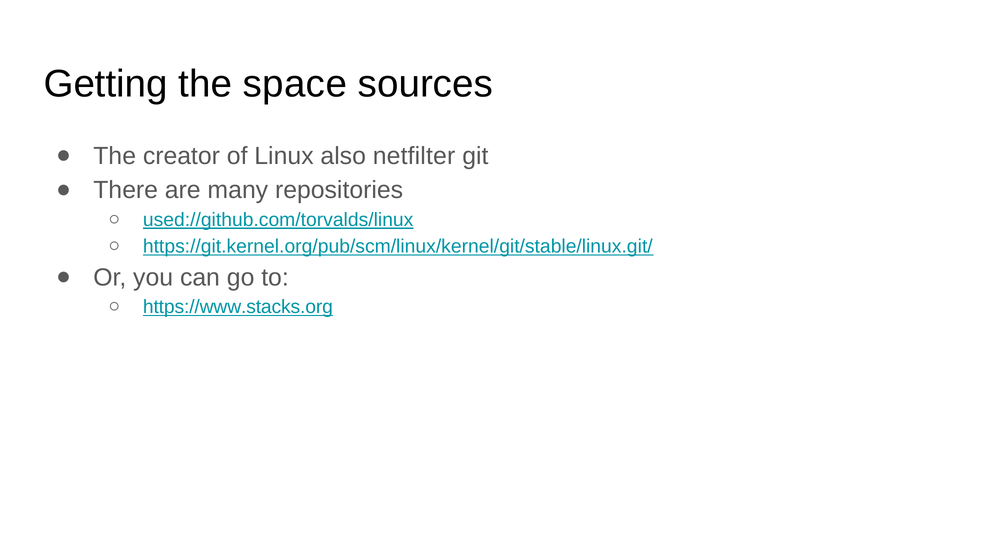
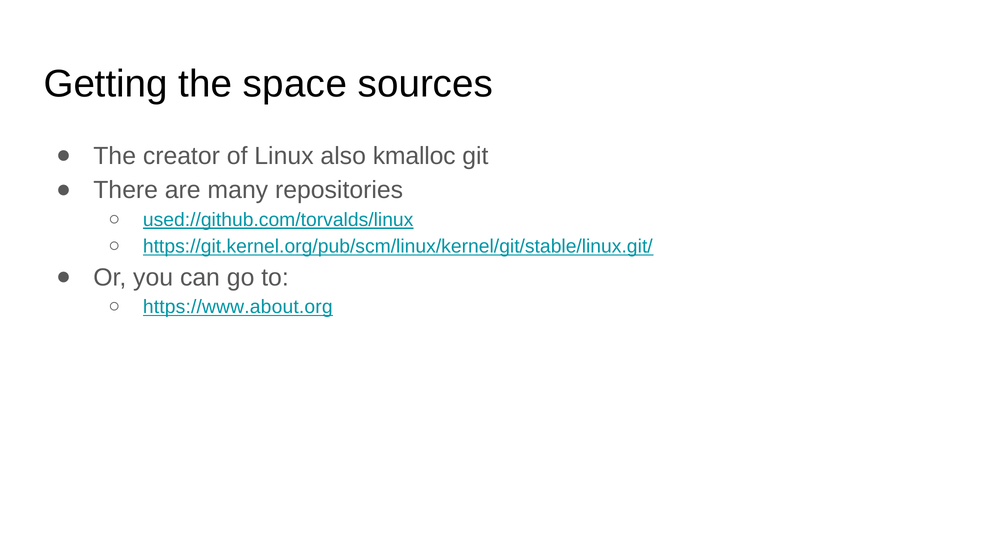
netfilter: netfilter -> kmalloc
https://www.stacks.org: https://www.stacks.org -> https://www.about.org
